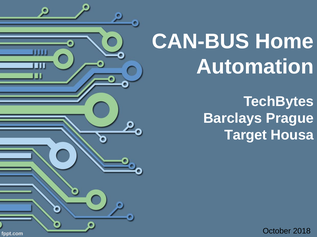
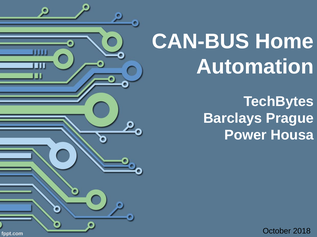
Target: Target -> Power
